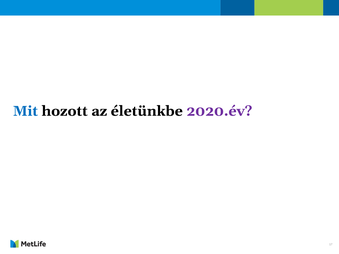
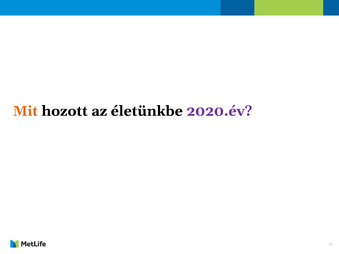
Mit colour: blue -> orange
